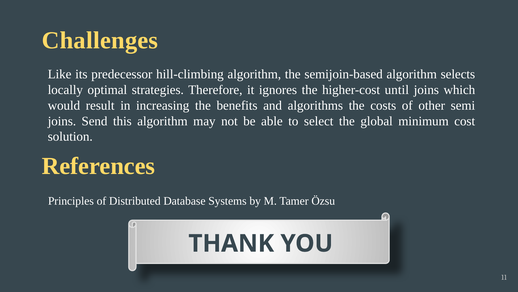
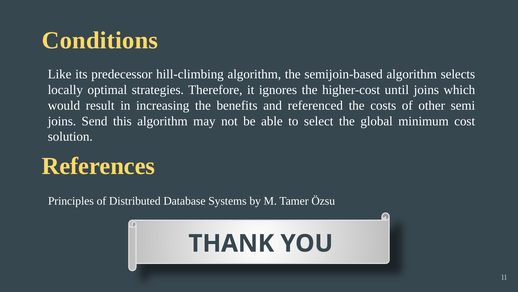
Challenges: Challenges -> Conditions
algorithms: algorithms -> referenced
